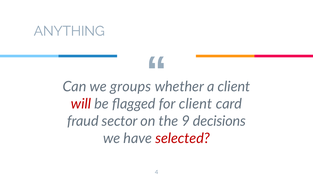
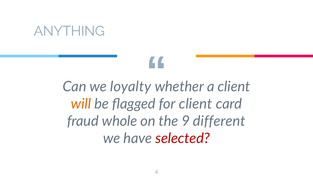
groups: groups -> loyalty
will colour: red -> orange
sector: sector -> whole
decisions: decisions -> different
